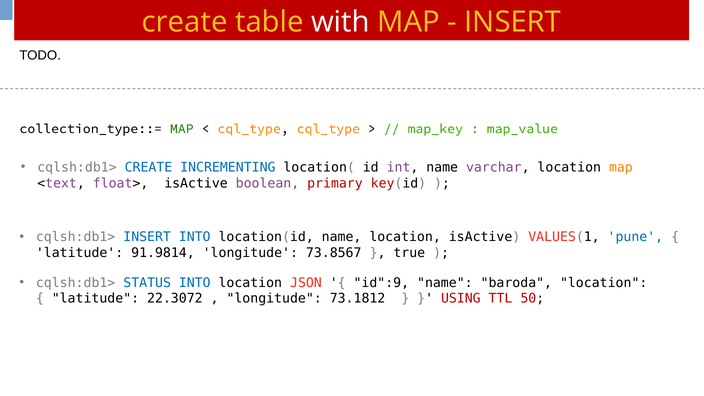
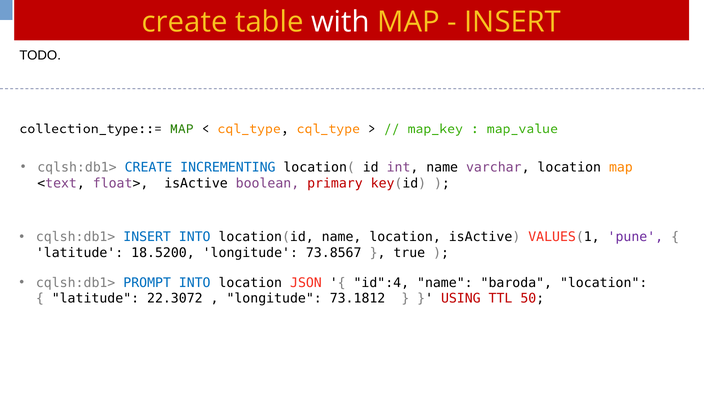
pune colour: blue -> purple
91.9814: 91.9814 -> 18.5200
STATUS: STATUS -> PROMPT
id":9: id":9 -> id":4
